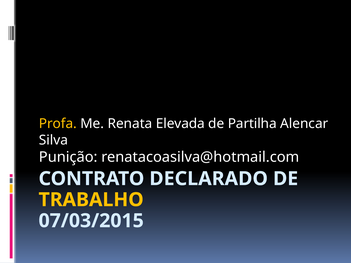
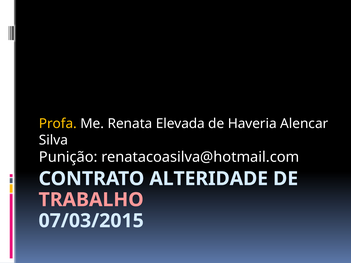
Partilha: Partilha -> Haveria
DECLARADO: DECLARADO -> ALTERIDADE
TRABALHO colour: yellow -> pink
